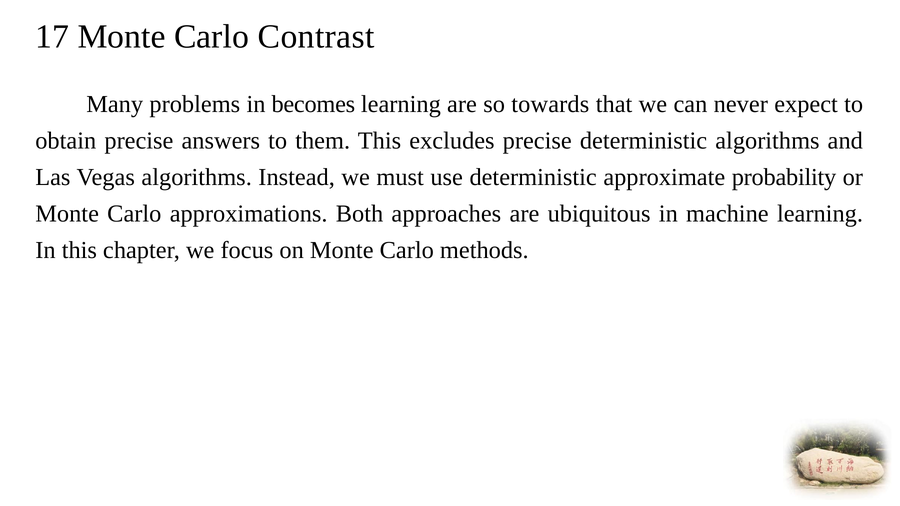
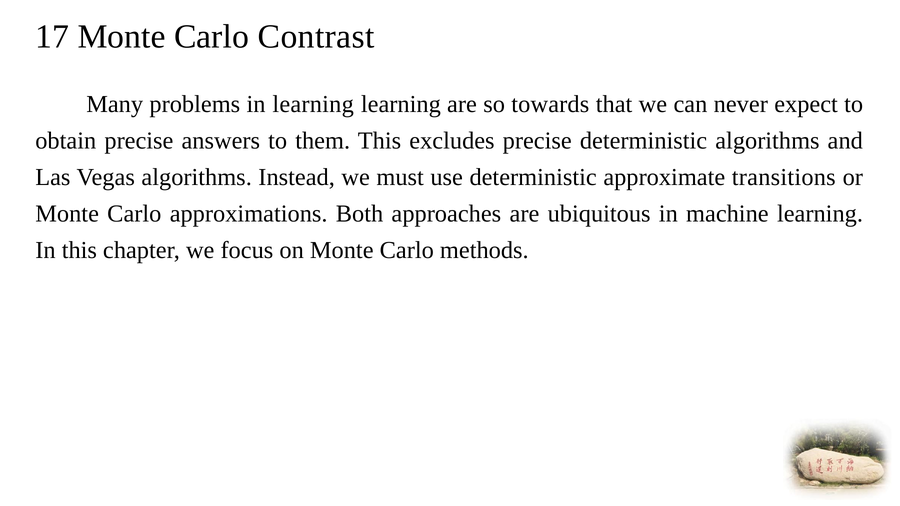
in becomes: becomes -> learning
probability: probability -> transitions
